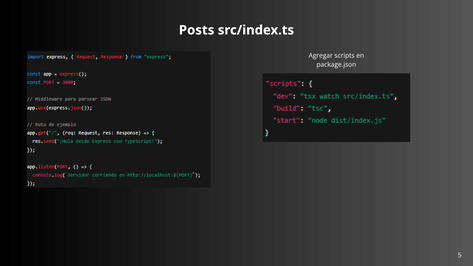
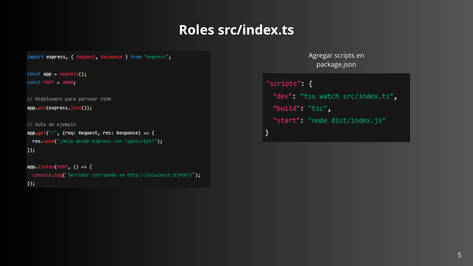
Posts: Posts -> Roles
